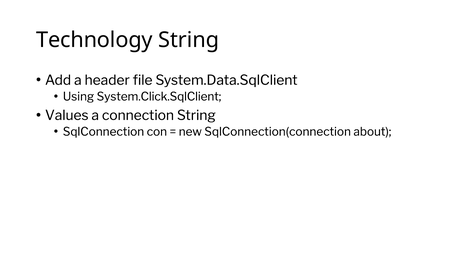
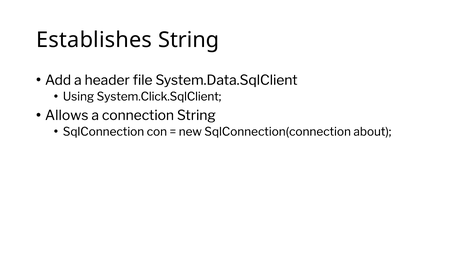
Technology: Technology -> Establishes
Values: Values -> Allows
